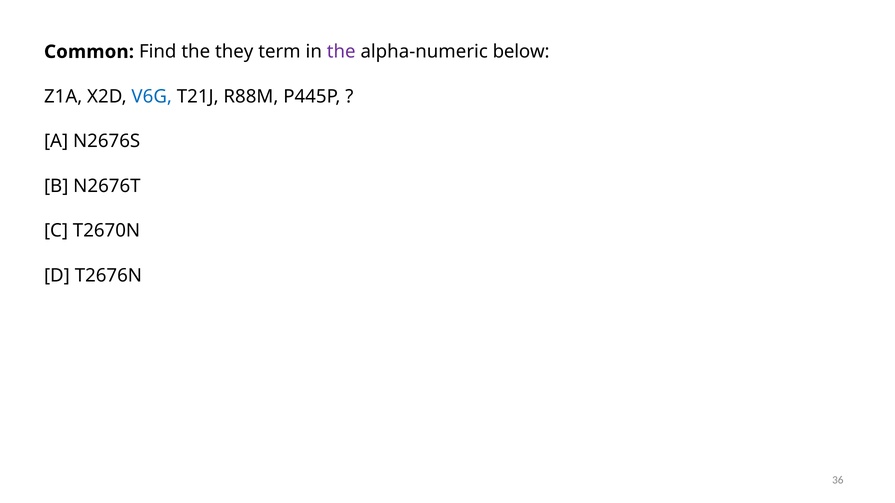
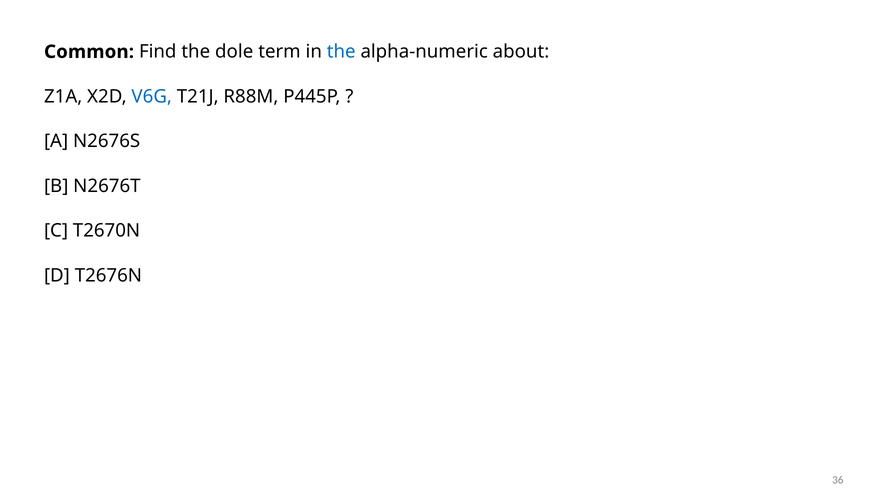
they: they -> dole
the at (341, 52) colour: purple -> blue
below: below -> about
